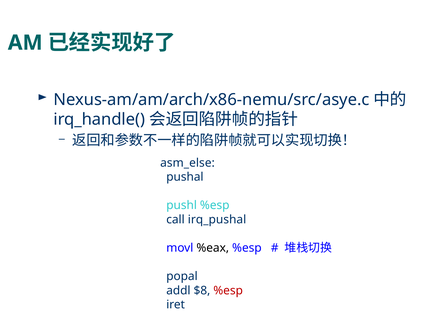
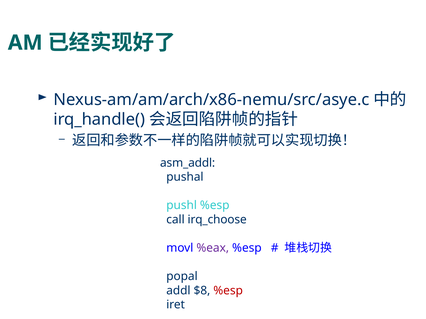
asm_else: asm_else -> asm_addl
irq_pushal: irq_pushal -> irq_choose
%eax colour: black -> purple
